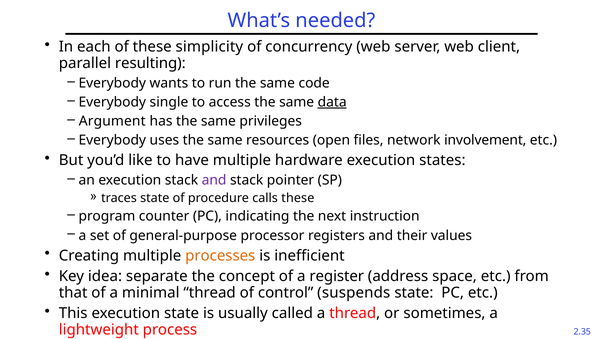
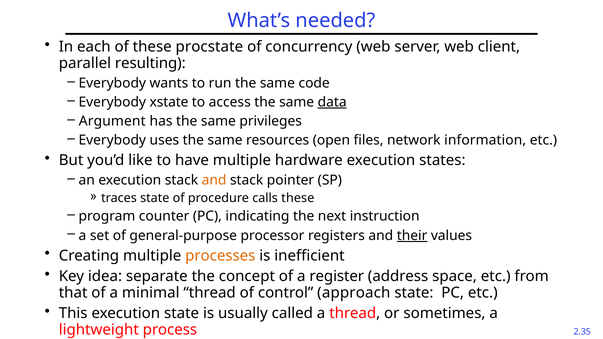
simplicity: simplicity -> procstate
single: single -> xstate
involvement: involvement -> information
and at (214, 180) colour: purple -> orange
their underline: none -> present
suspends: suspends -> approach
